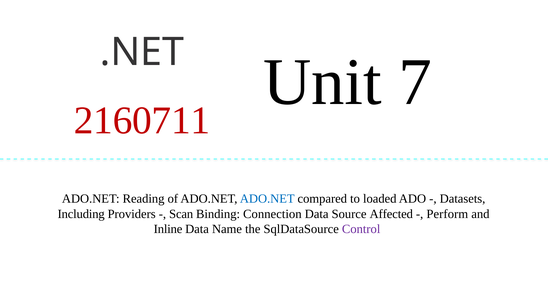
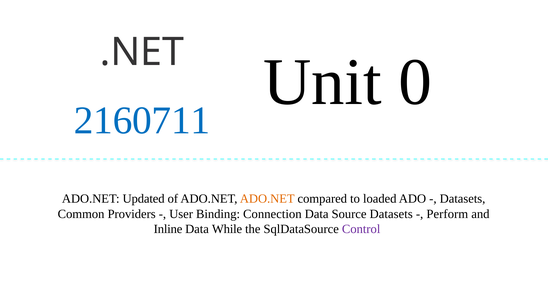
7: 7 -> 0
2160711 colour: red -> blue
Reading: Reading -> Updated
ADO.NET at (267, 199) colour: blue -> orange
Including: Including -> Common
Scan: Scan -> User
Source Affected: Affected -> Datasets
Name: Name -> While
